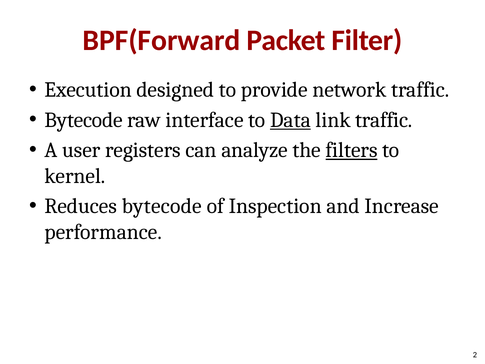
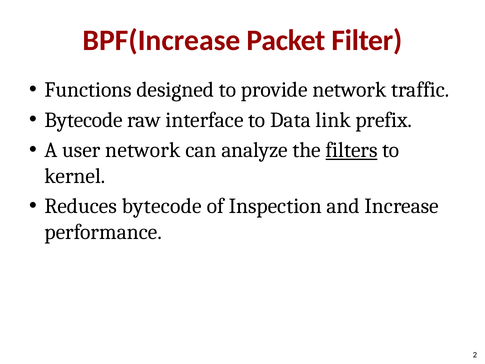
BPF(Forward: BPF(Forward -> BPF(Increase
Execution: Execution -> Functions
Data underline: present -> none
link traffic: traffic -> prefix
user registers: registers -> network
